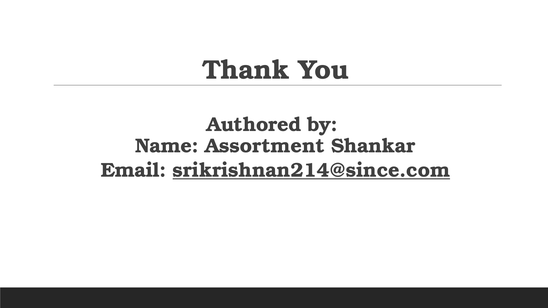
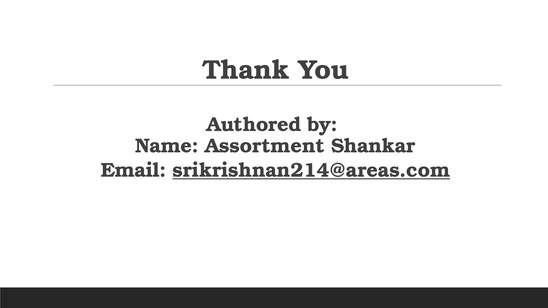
srikrishnan214@since.com: srikrishnan214@since.com -> srikrishnan214@areas.com
